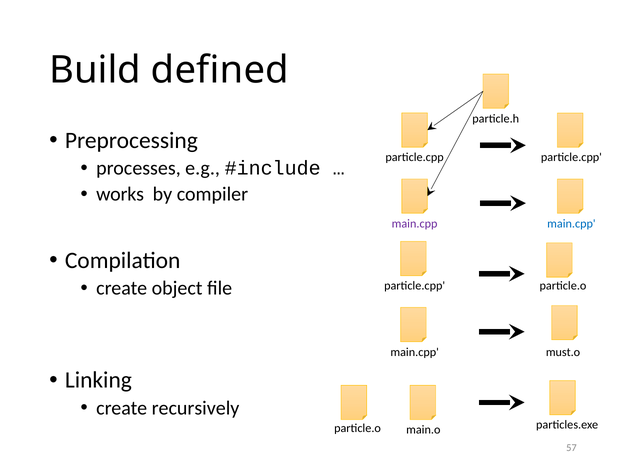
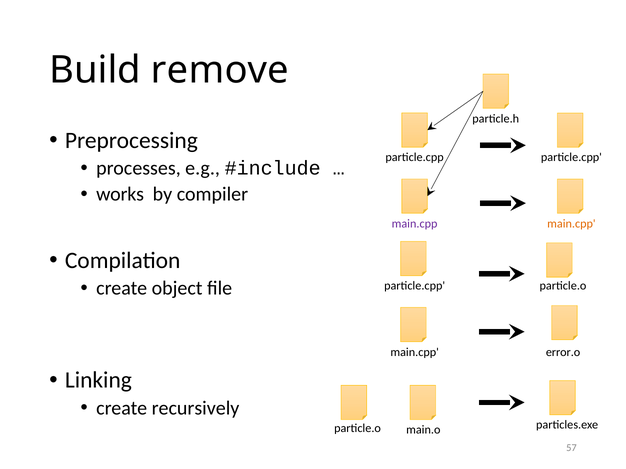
defined: defined -> remove
main.cpp at (571, 224) colour: blue -> orange
must.o: must.o -> error.o
